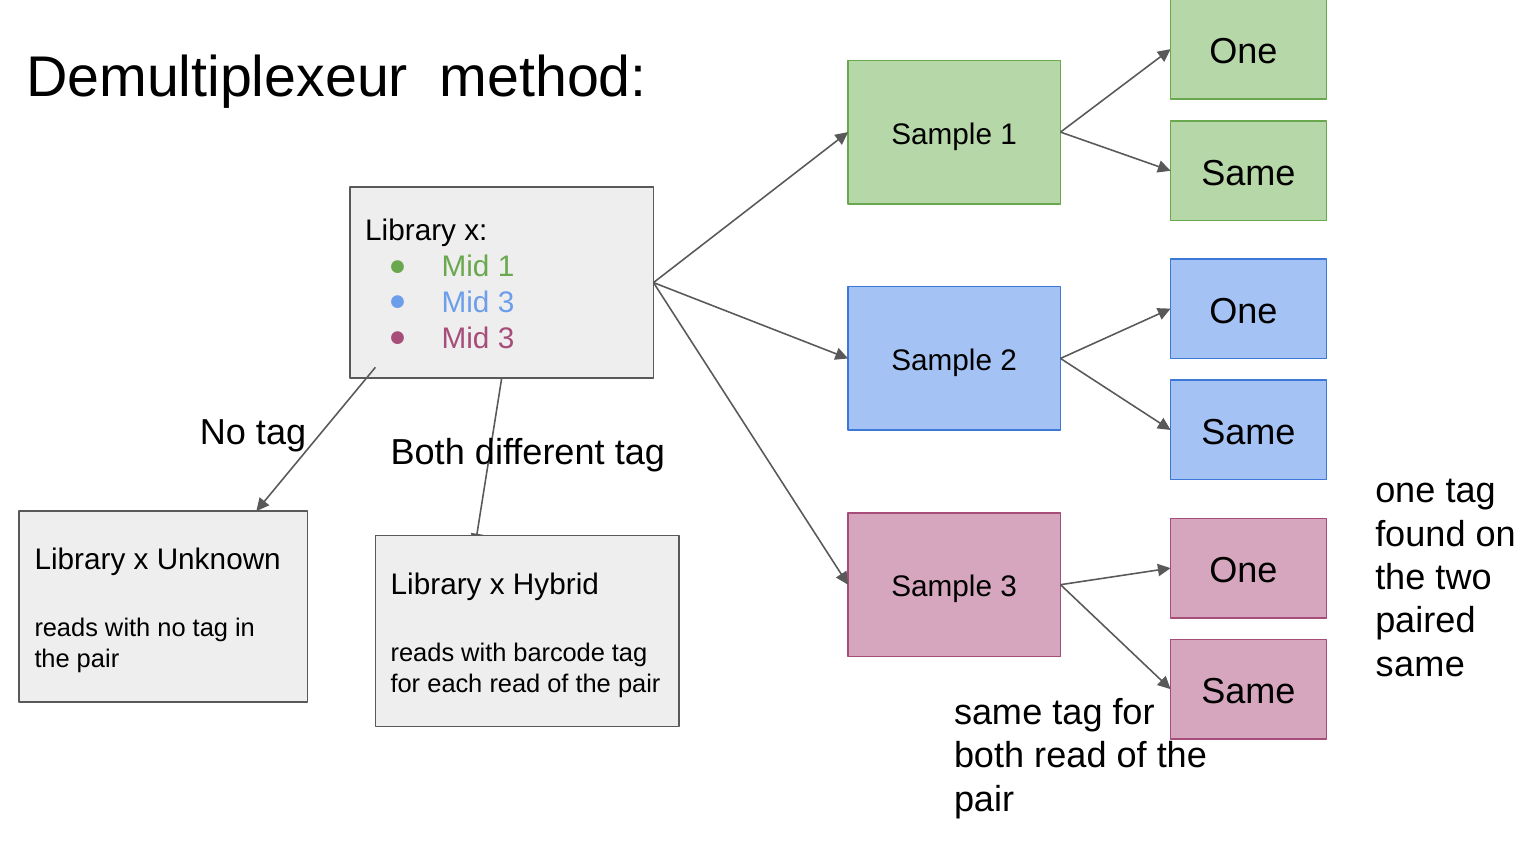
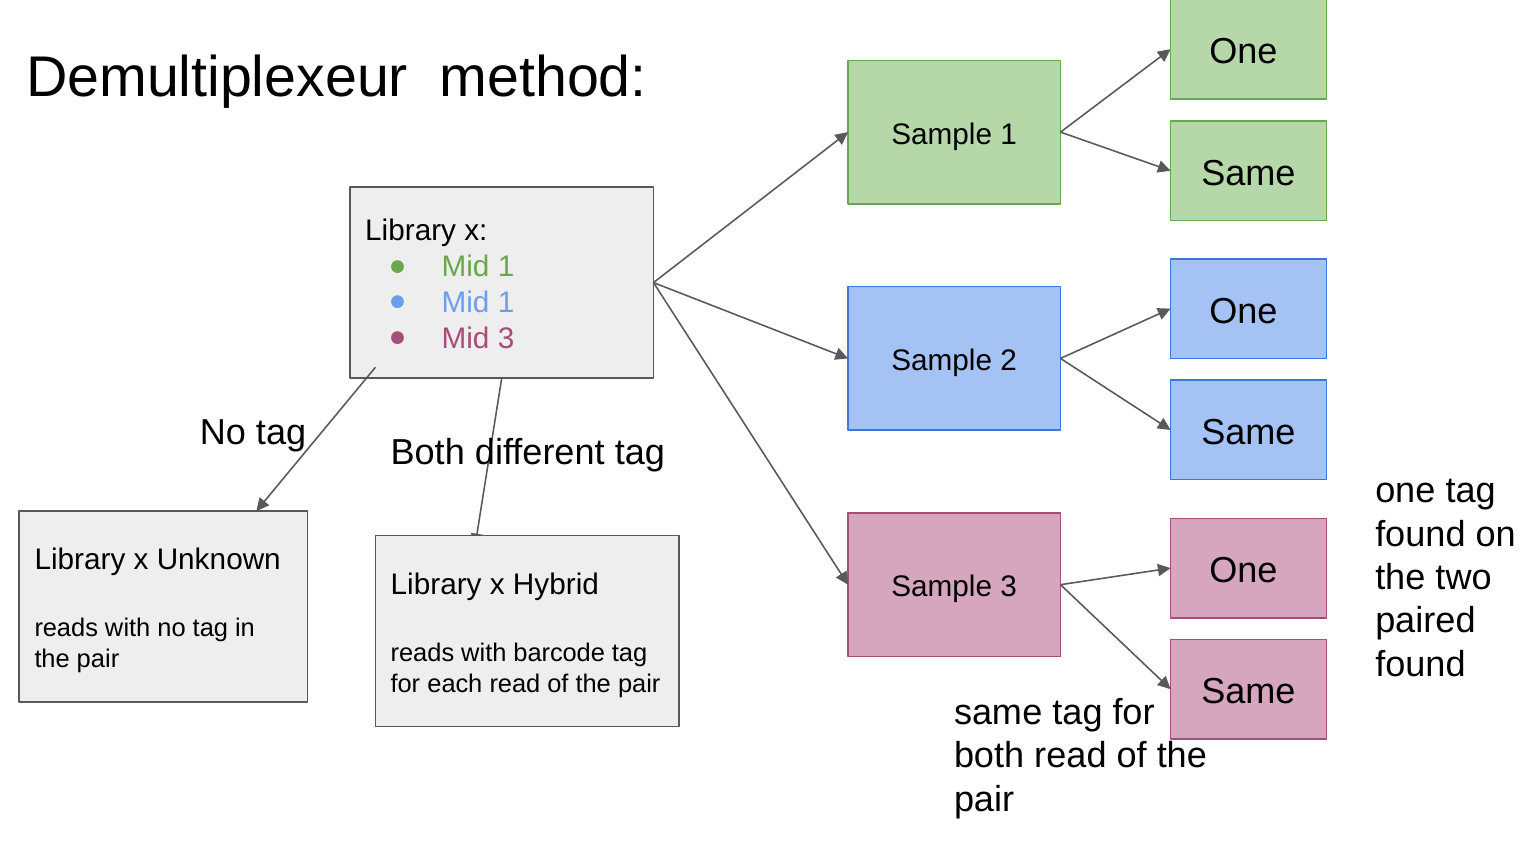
3 at (506, 302): 3 -> 1
same at (1420, 664): same -> found
